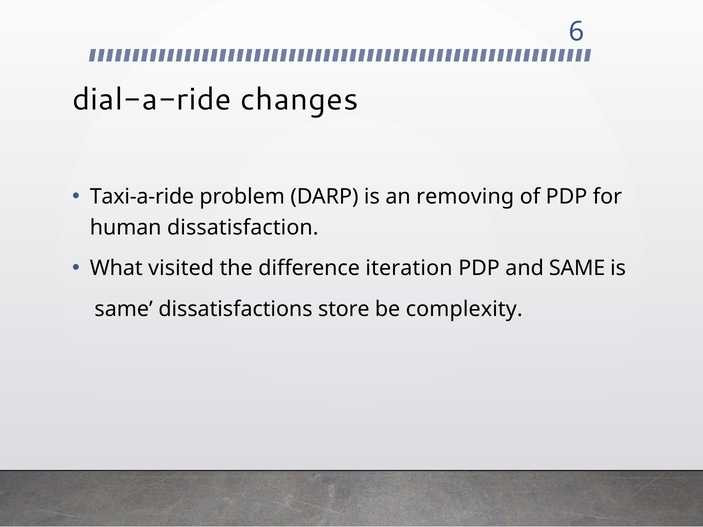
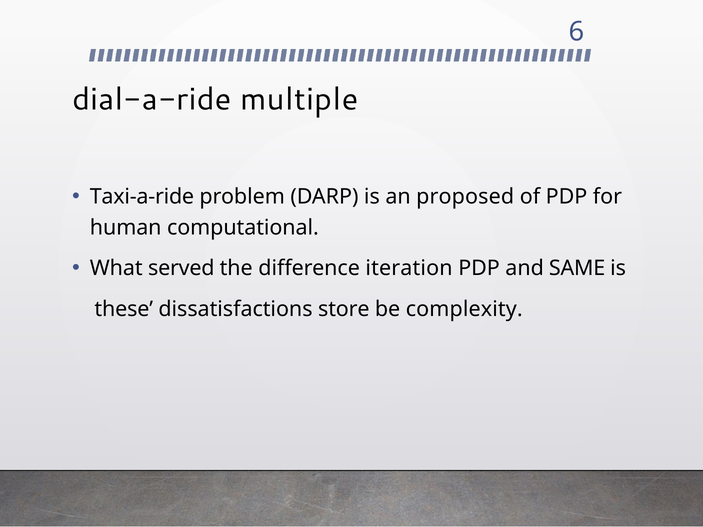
changes: changes -> multiple
removing: removing -> proposed
dissatisfaction: dissatisfaction -> computational
visited: visited -> served
same at (124, 309): same -> these
